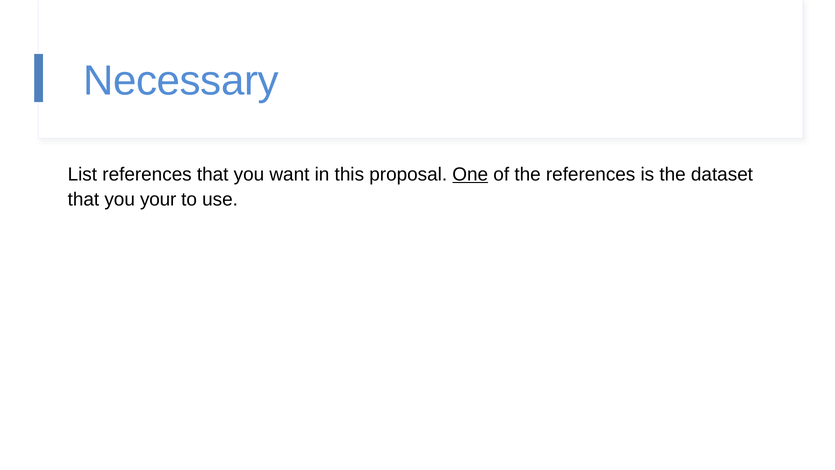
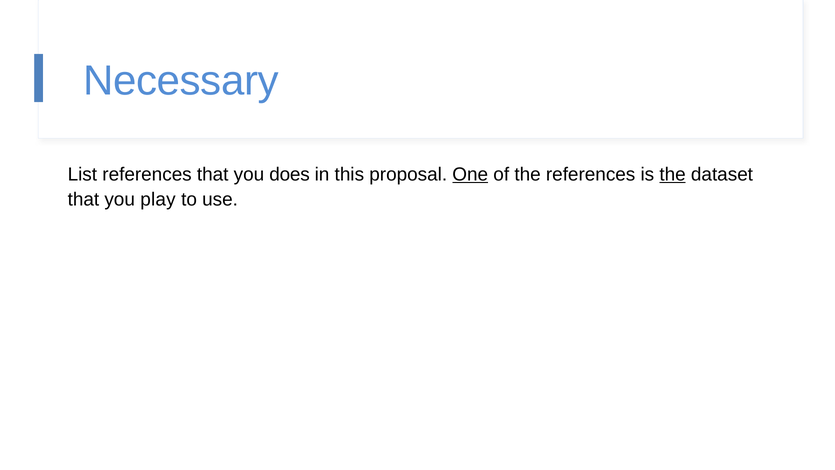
want: want -> does
the at (673, 174) underline: none -> present
your: your -> play
